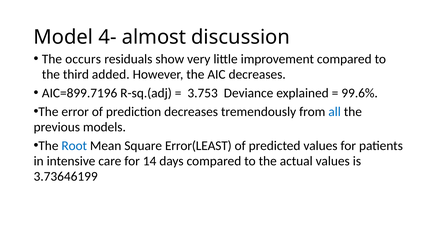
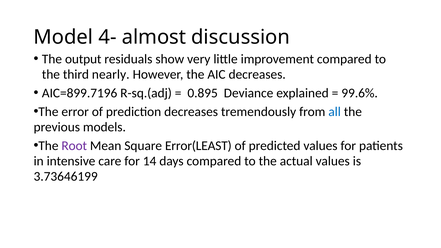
occurs: occurs -> output
added: added -> nearly
3.753: 3.753 -> 0.895
Root colour: blue -> purple
